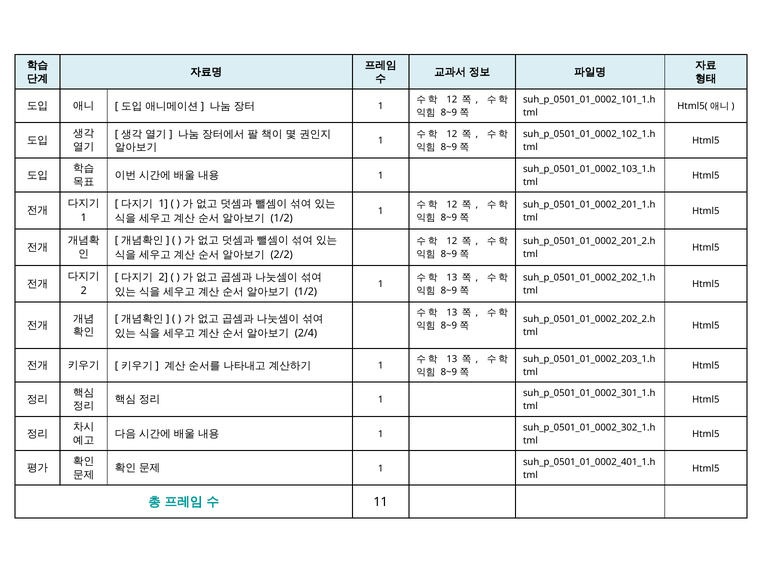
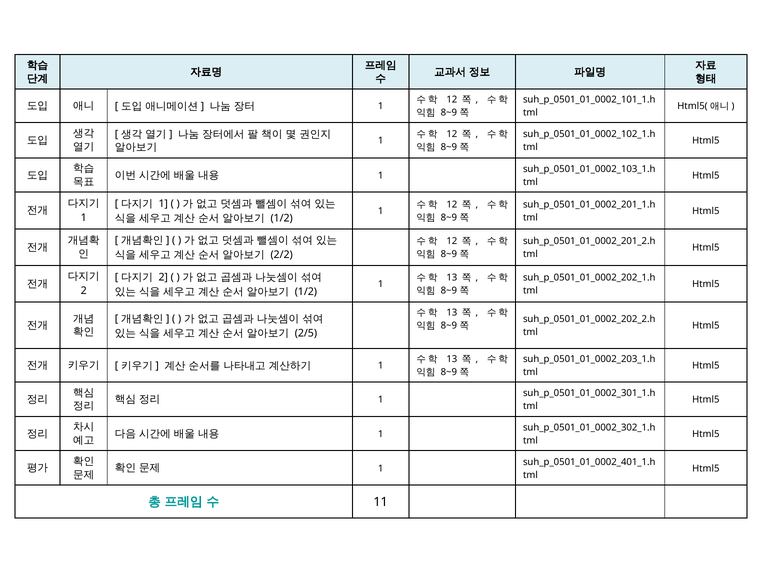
2/4: 2/4 -> 2/5
